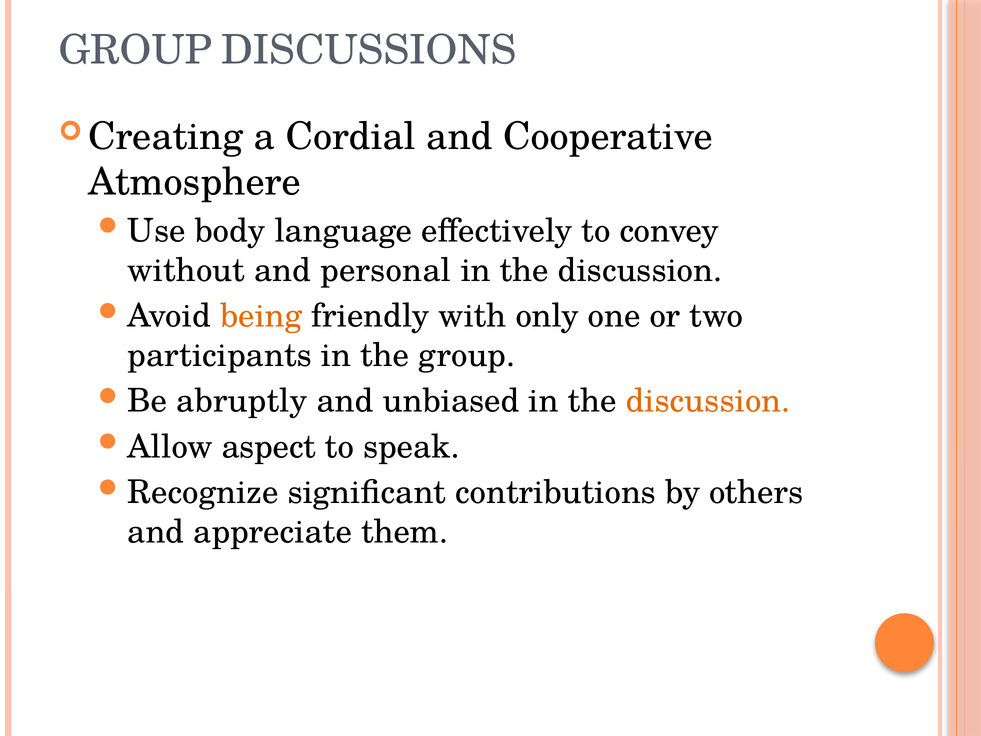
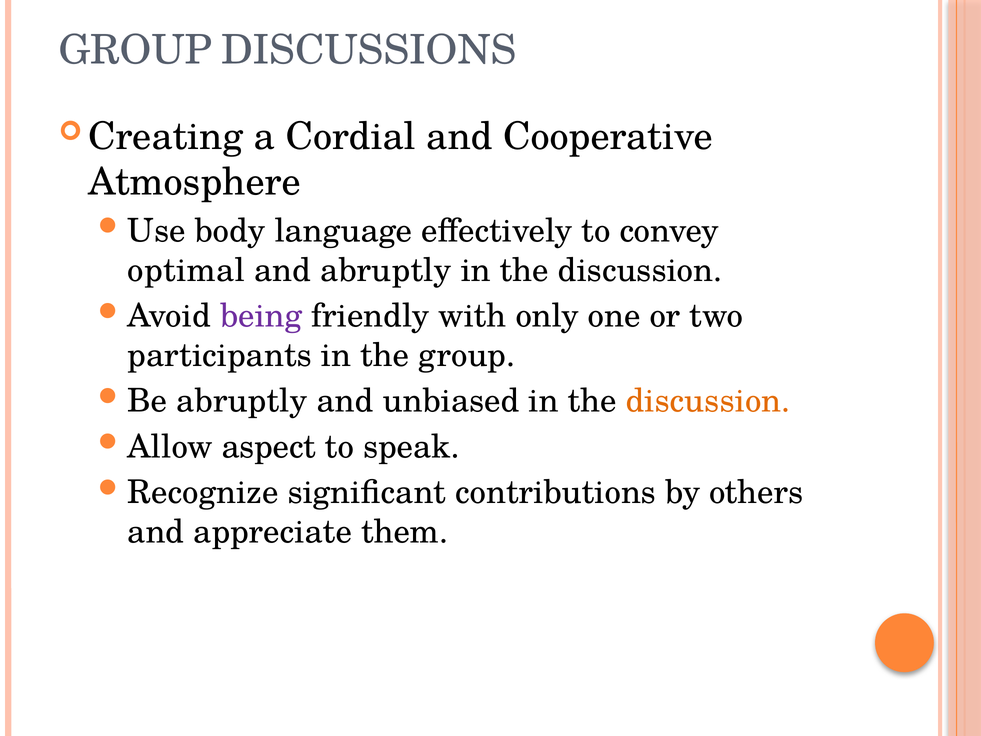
without: without -> optimal
and personal: personal -> abruptly
being colour: orange -> purple
